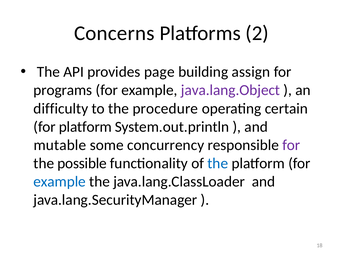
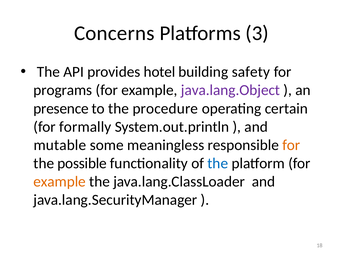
2: 2 -> 3
page: page -> hotel
assign: assign -> safety
difficulty: difficulty -> presence
for platform: platform -> formally
concurrency: concurrency -> meaningless
for at (291, 145) colour: purple -> orange
example at (60, 182) colour: blue -> orange
